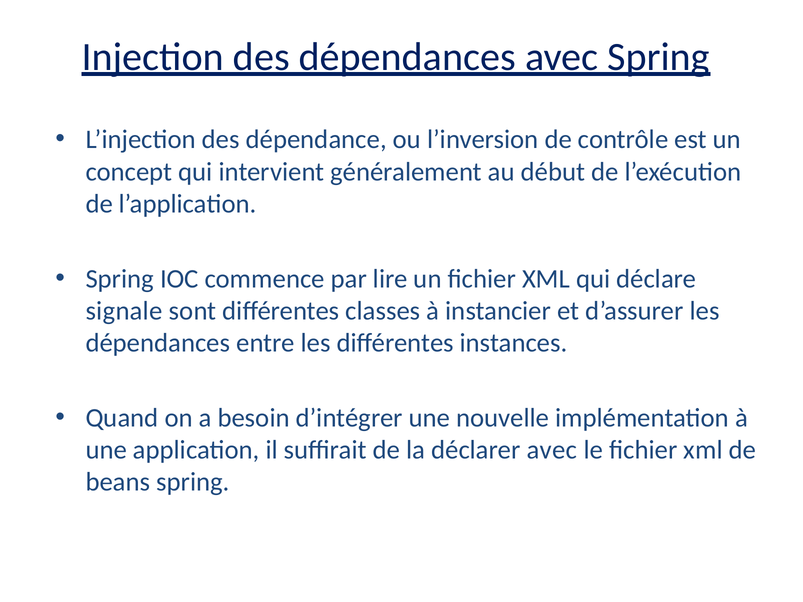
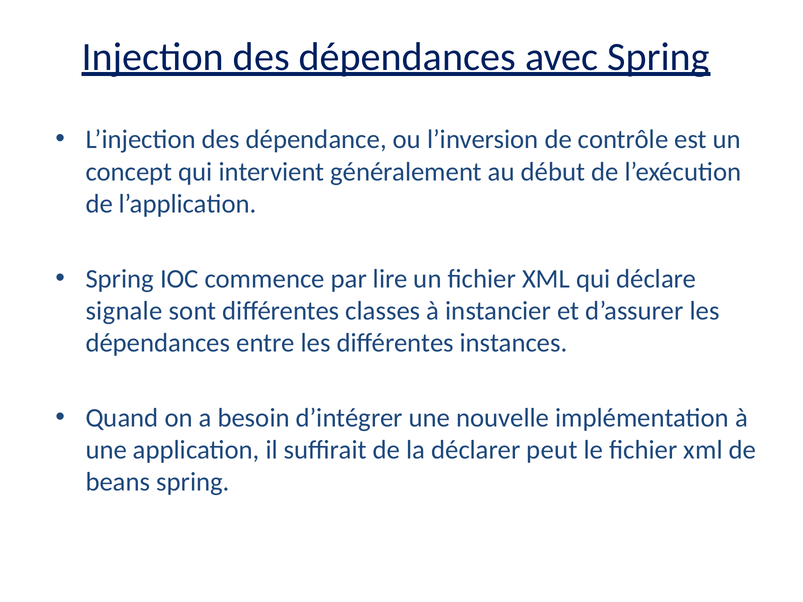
déclarer avec: avec -> peut
